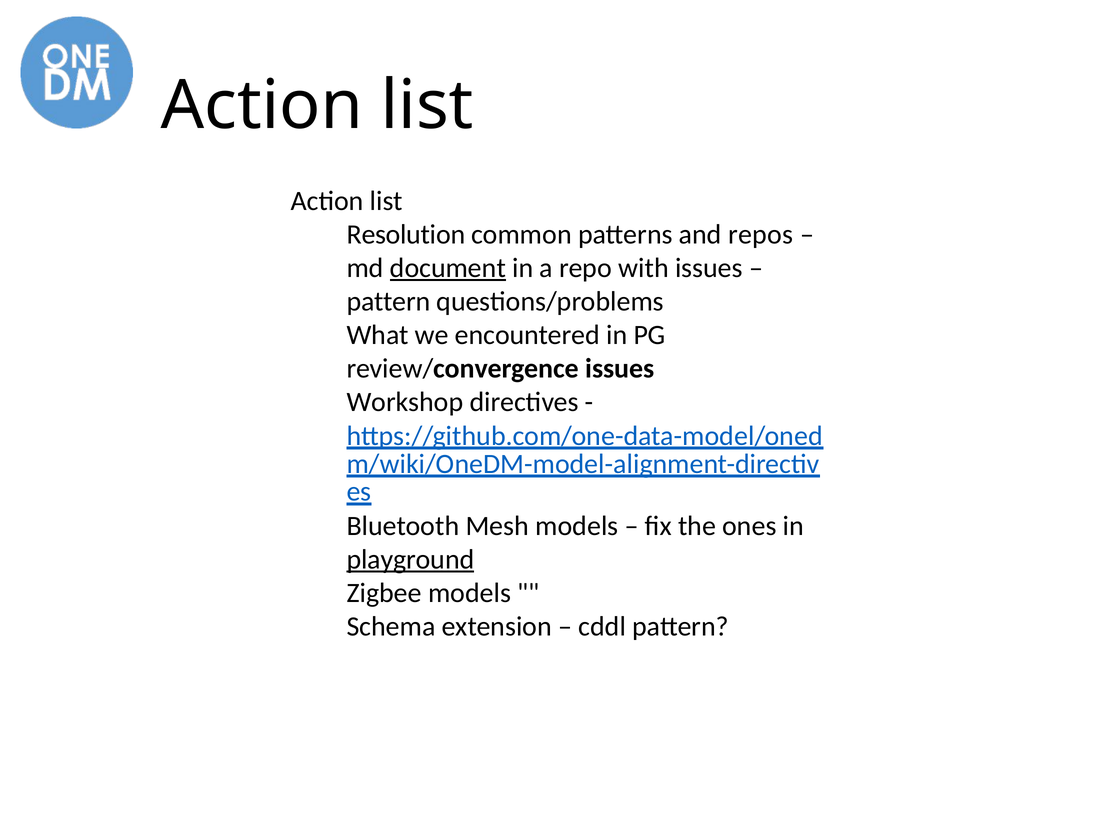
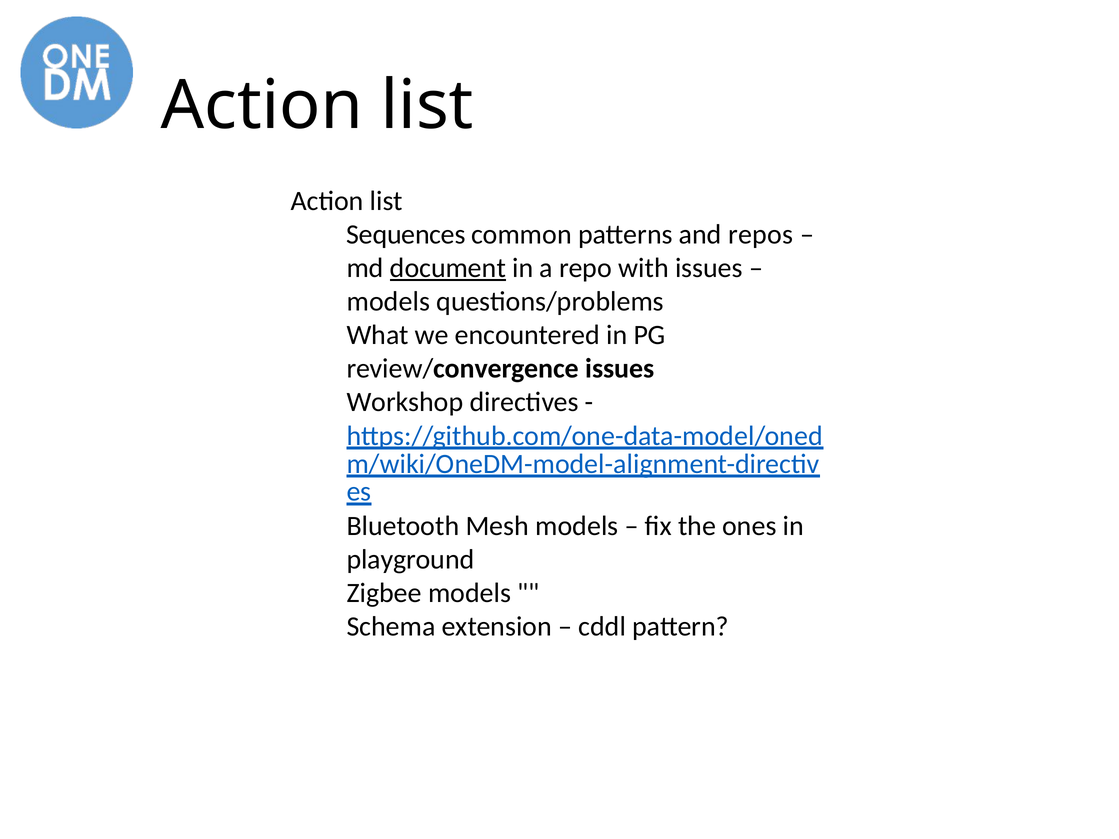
Resolution: Resolution -> Sequences
pattern at (388, 302): pattern -> models
playground underline: present -> none
